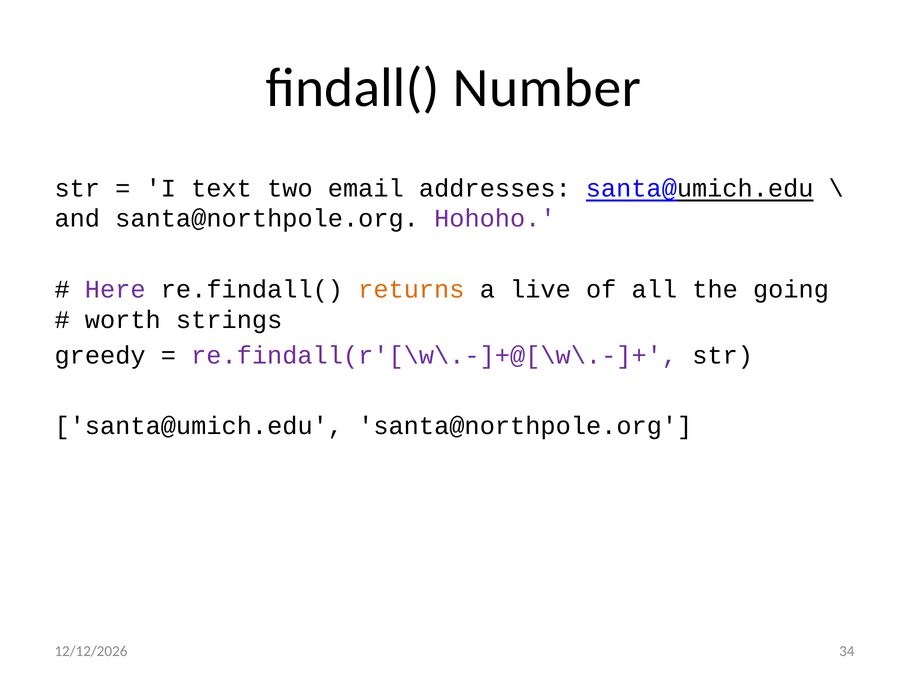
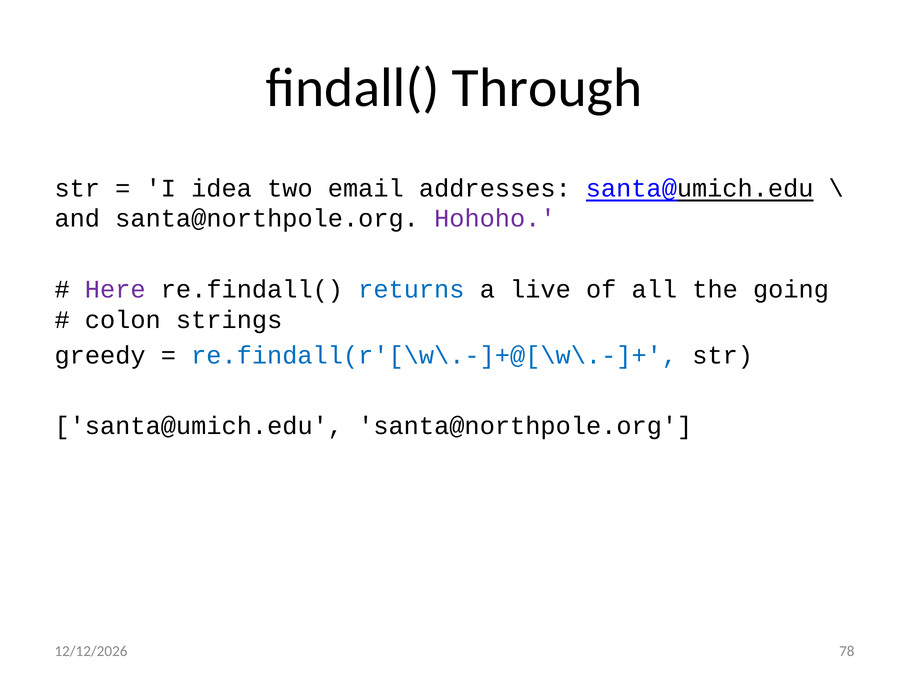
Number: Number -> Through
text: text -> idea
returns colour: orange -> blue
worth: worth -> colon
re.findall(r'[\w\.-]+@[\w\.-]+ colour: purple -> blue
34: 34 -> 78
